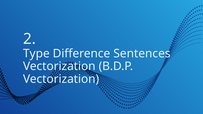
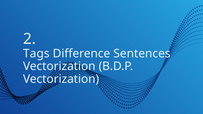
Type: Type -> Tags
